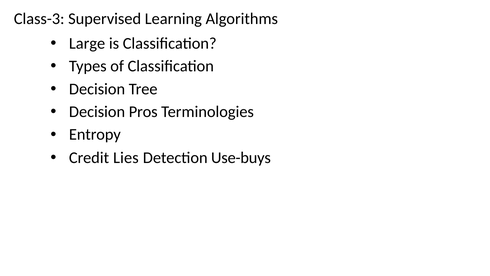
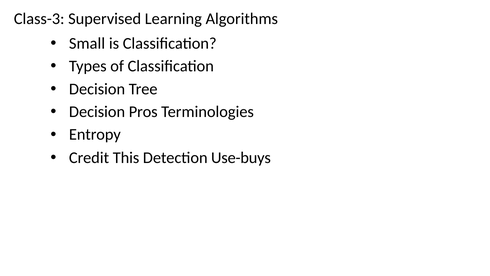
Large: Large -> Small
Lies: Lies -> This
